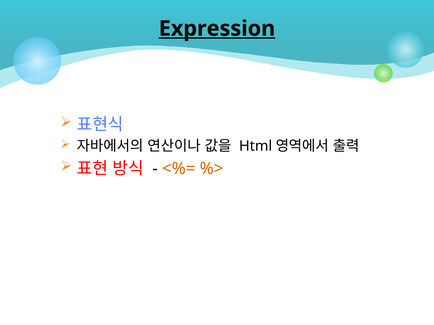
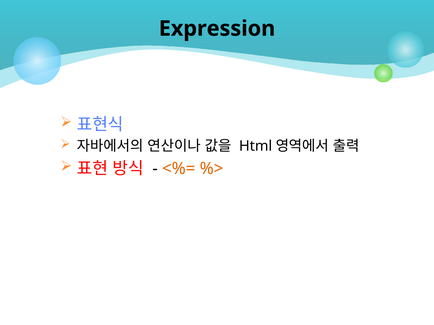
Expression underline: present -> none
